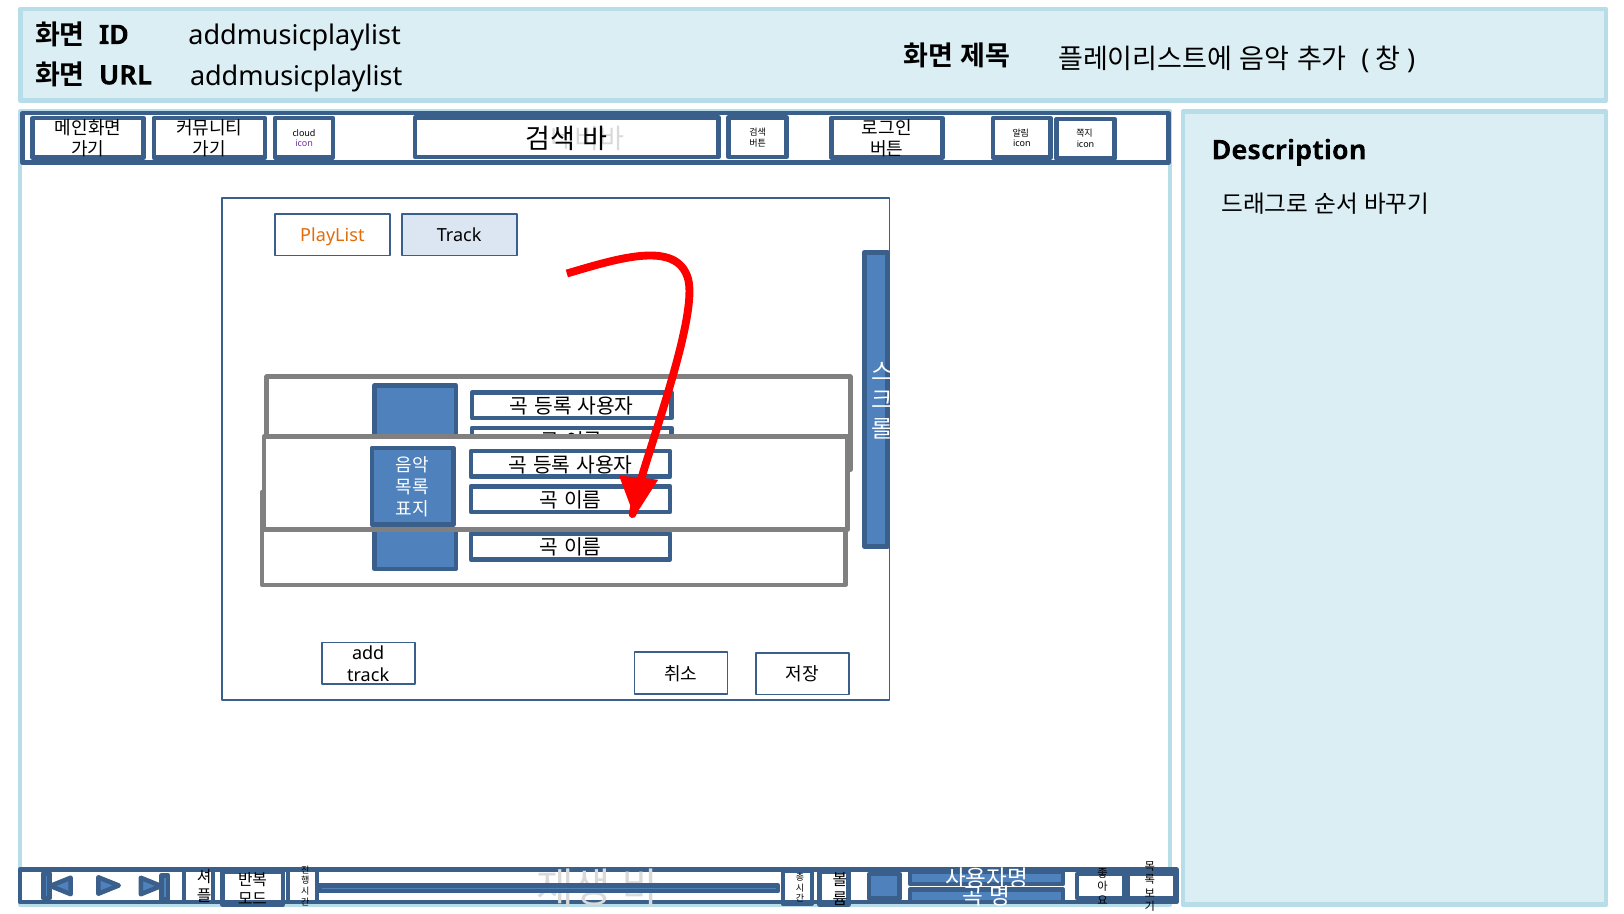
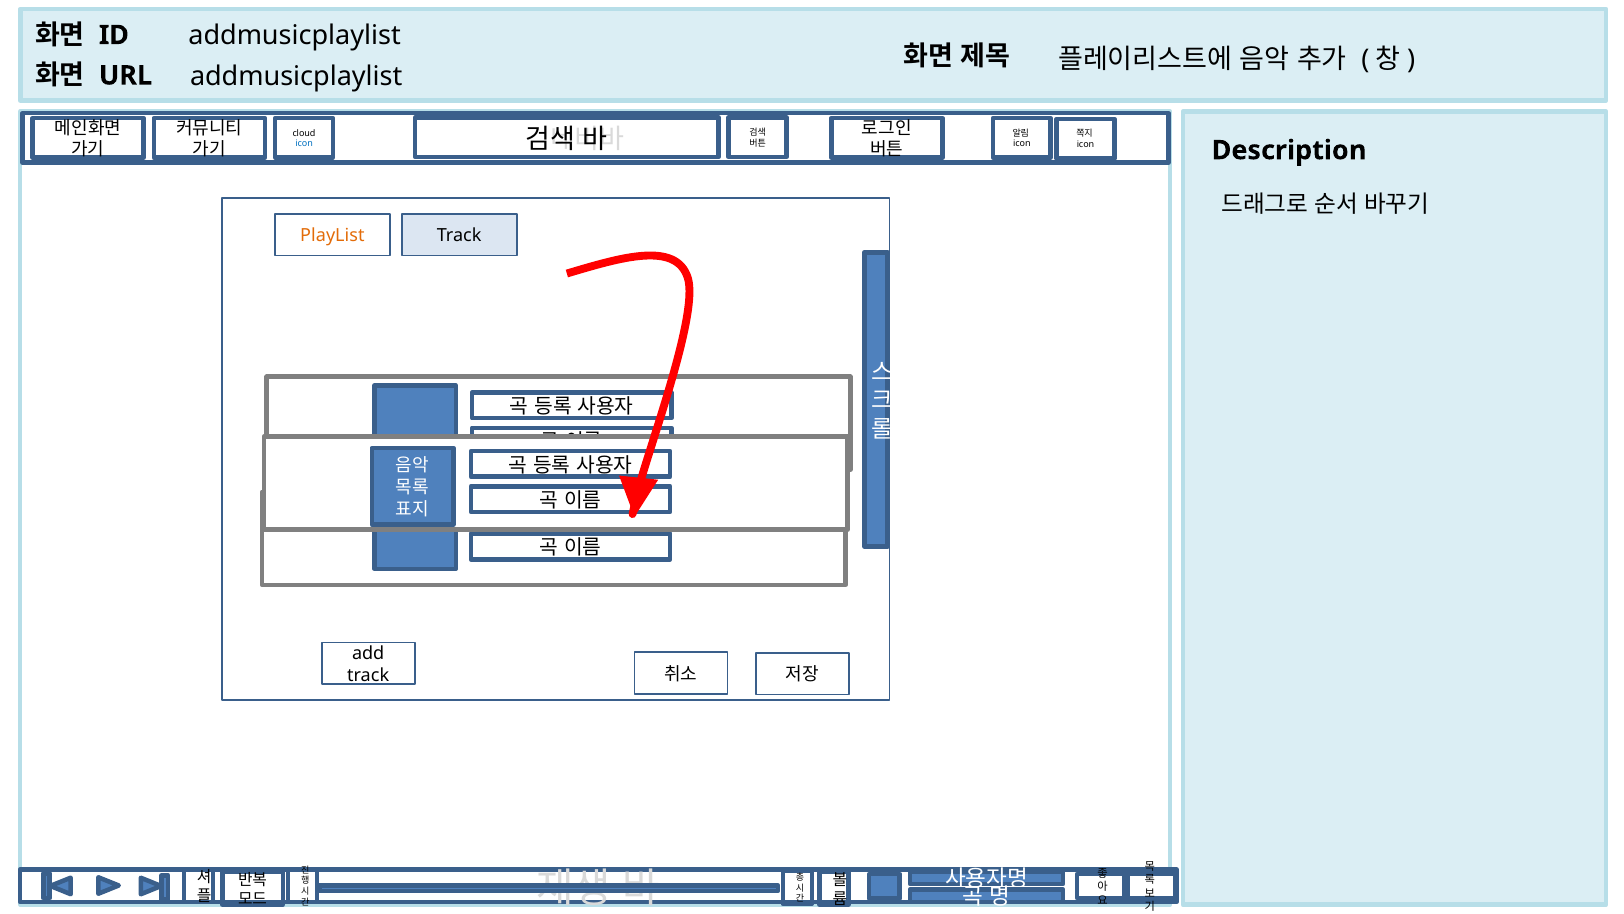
icon at (304, 144) colour: purple -> blue
